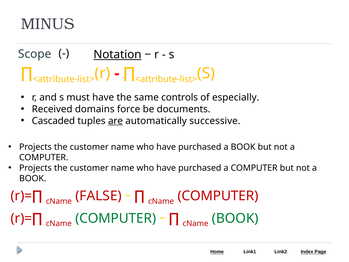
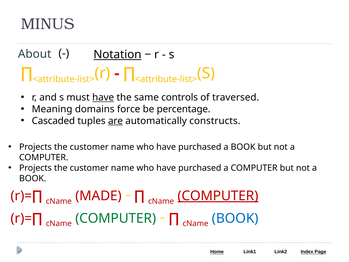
Scope: Scope -> About
have at (103, 97) underline: none -> present
especially: especially -> traversed
Received: Received -> Meaning
documents: documents -> percentage
successive: successive -> constructs
FALSE: FALSE -> MADE
COMPUTER at (218, 196) underline: none -> present
BOOK at (235, 218) colour: green -> blue
